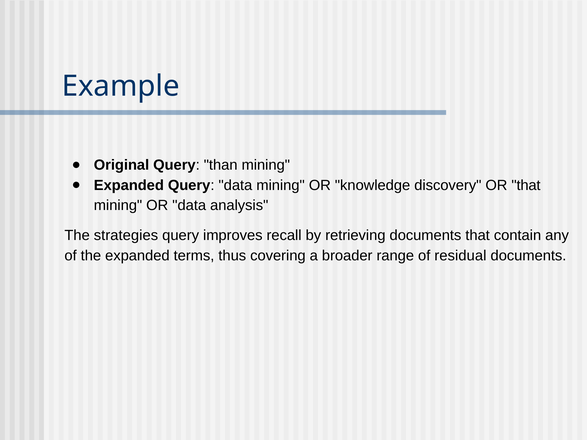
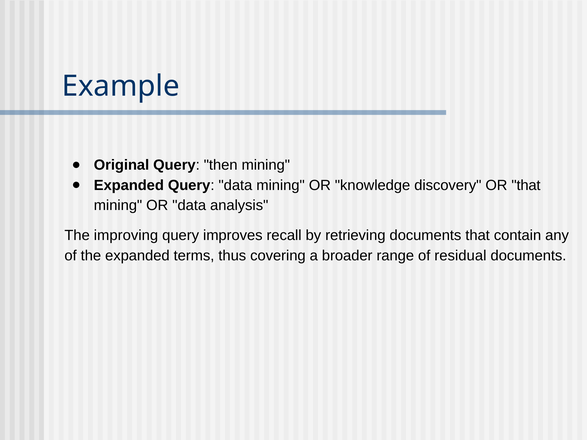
than: than -> then
strategies: strategies -> improving
